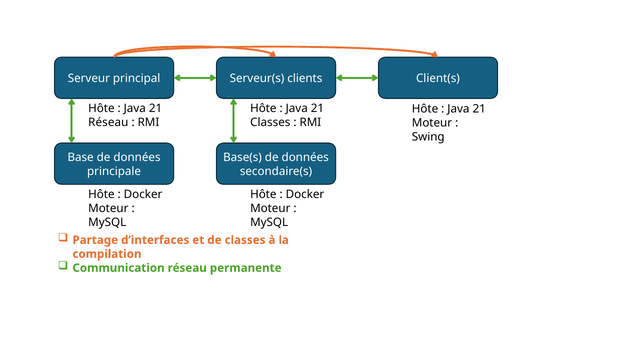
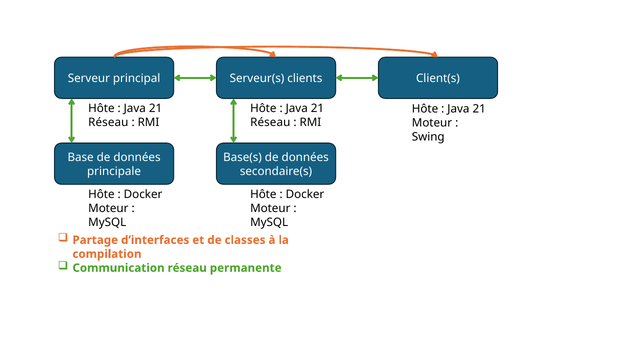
Classes at (270, 122): Classes -> Réseau
